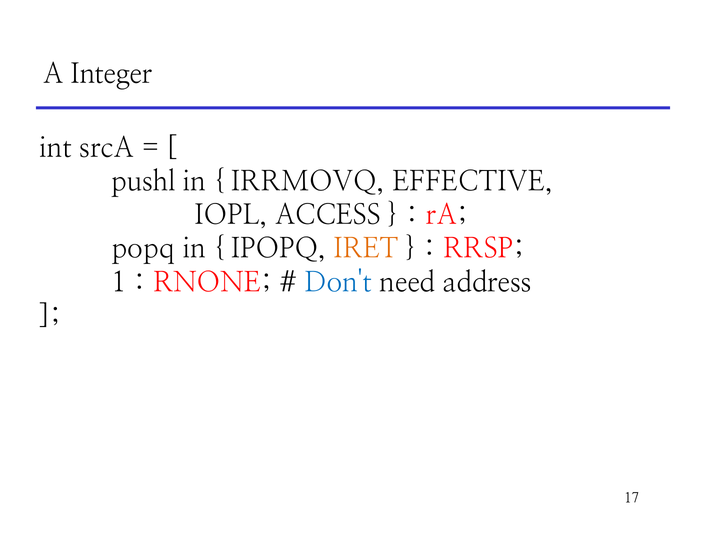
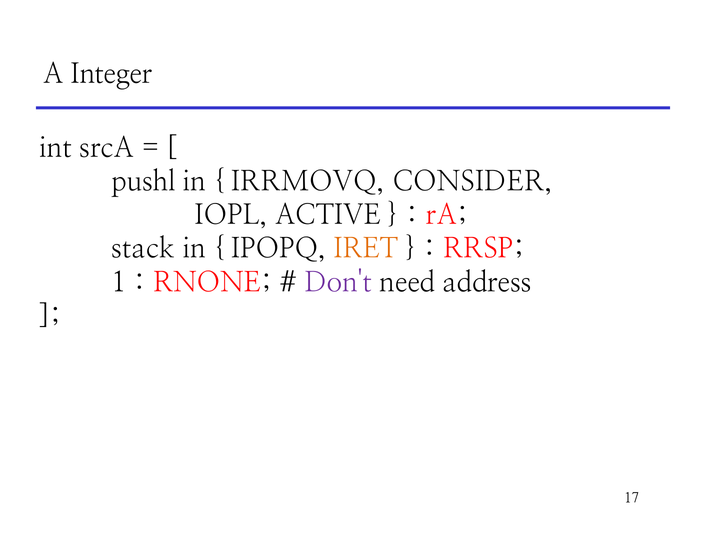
EFFECTIVE: EFFECTIVE -> CONSIDER
ACCESS: ACCESS -> ACTIVE
popq: popq -> stack
Don't colour: blue -> purple
